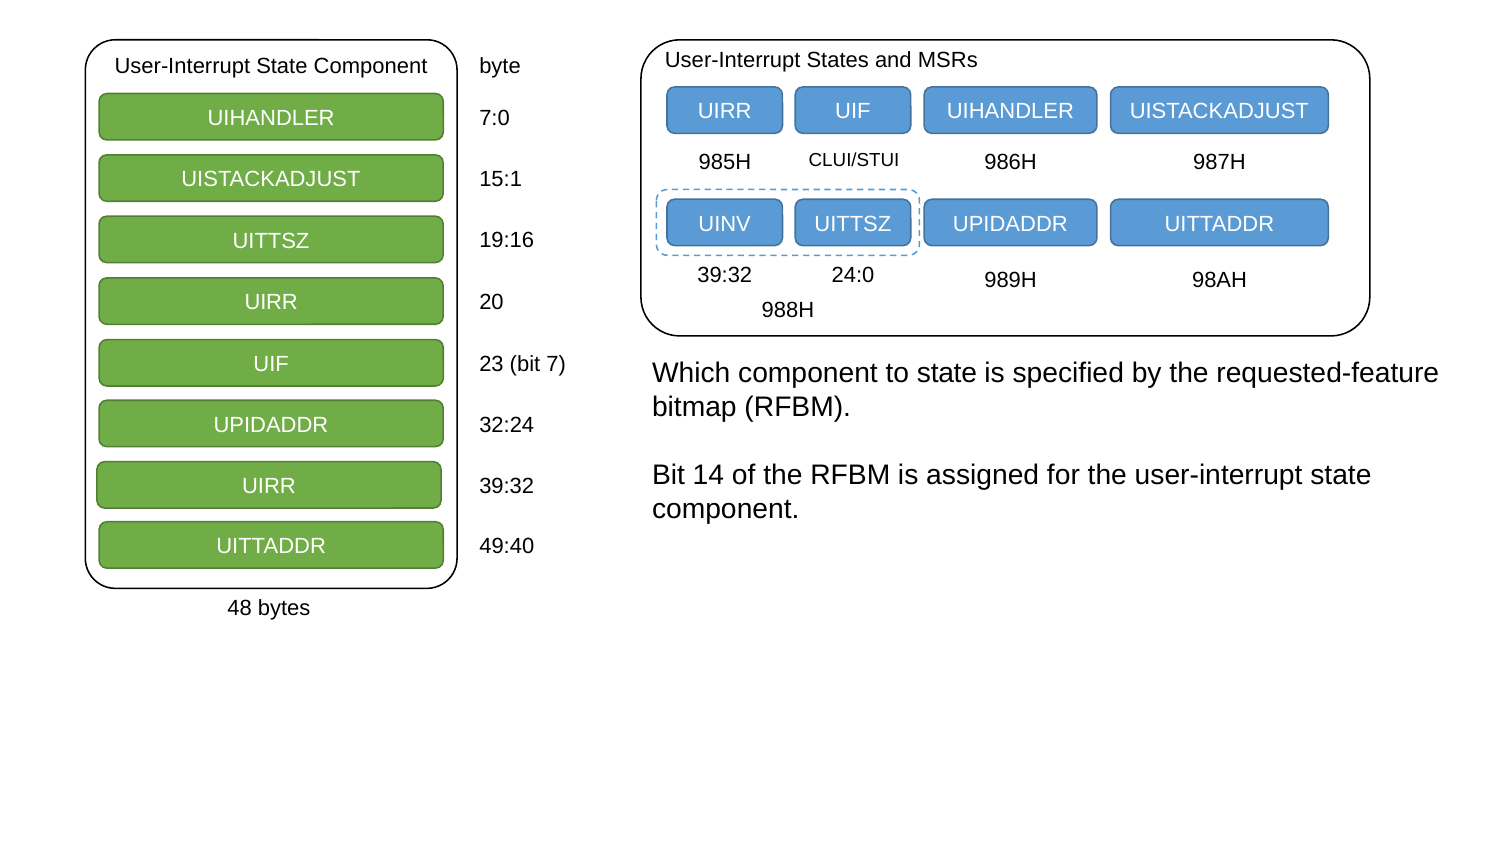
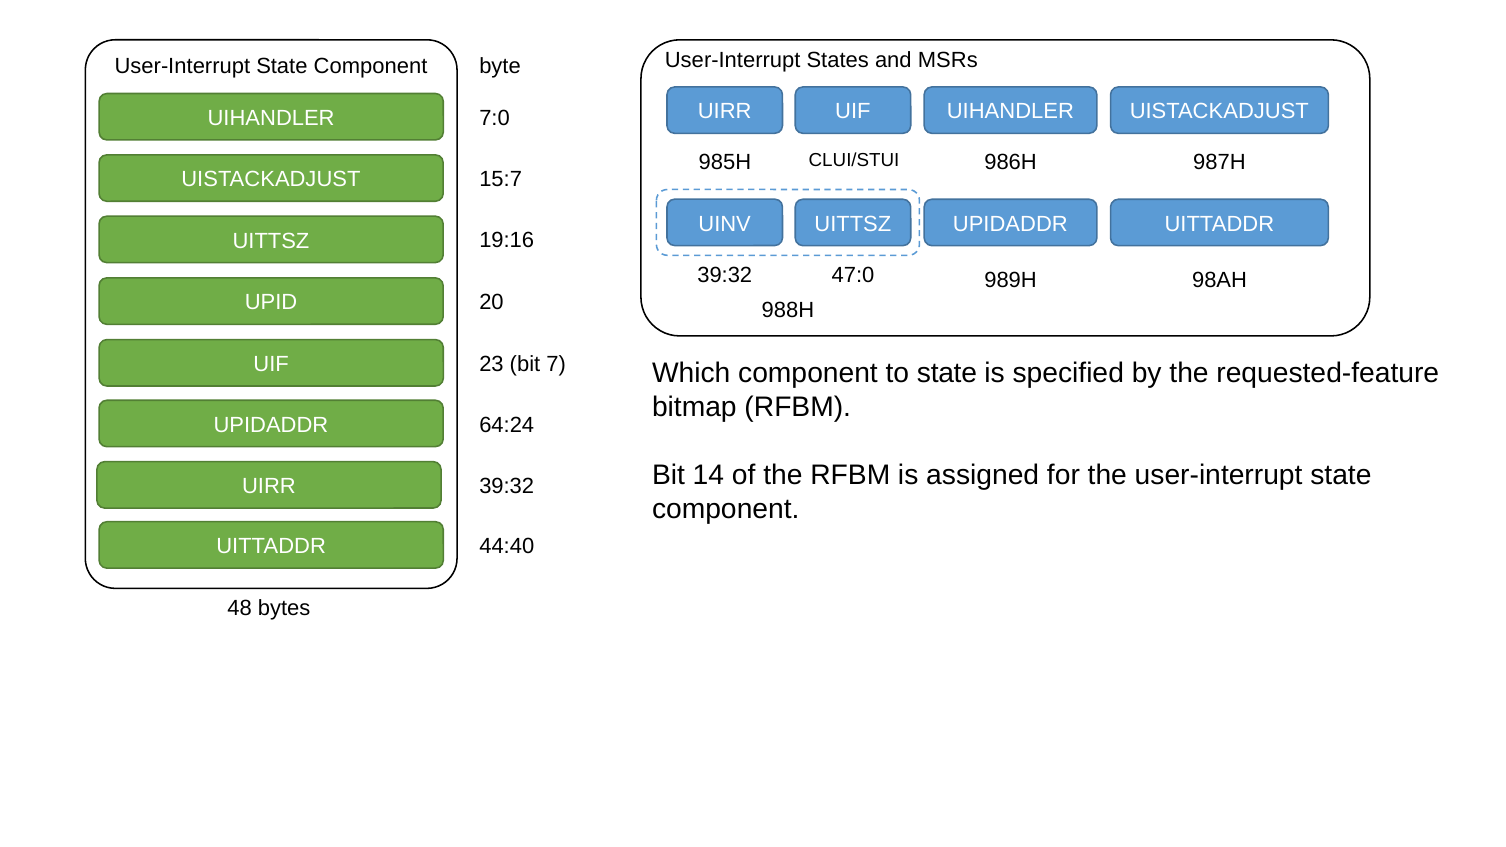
15:1: 15:1 -> 15:7
24:0: 24:0 -> 47:0
UIRR at (271, 303): UIRR -> UPID
32:24: 32:24 -> 64:24
49:40: 49:40 -> 44:40
